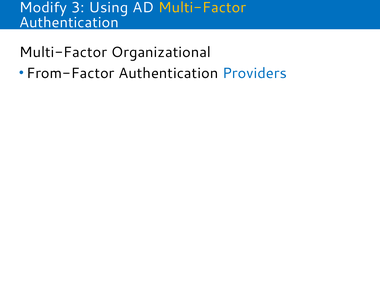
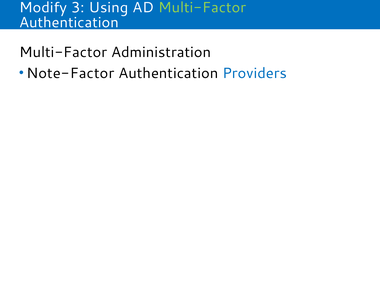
Multi-Factor at (202, 7) colour: yellow -> light green
Organizational: Organizational -> Administration
From-Factor: From-Factor -> Note-Factor
